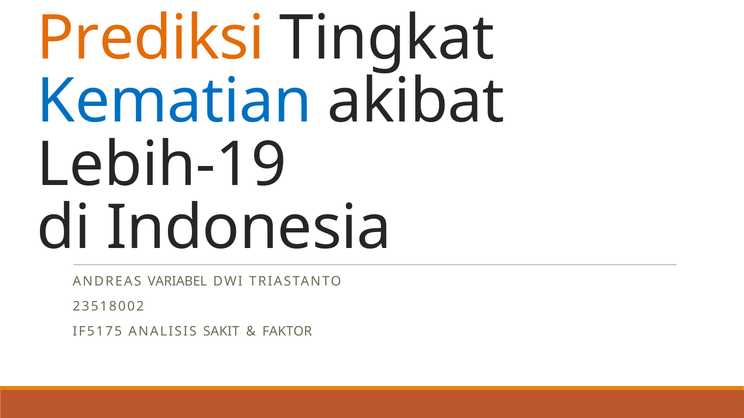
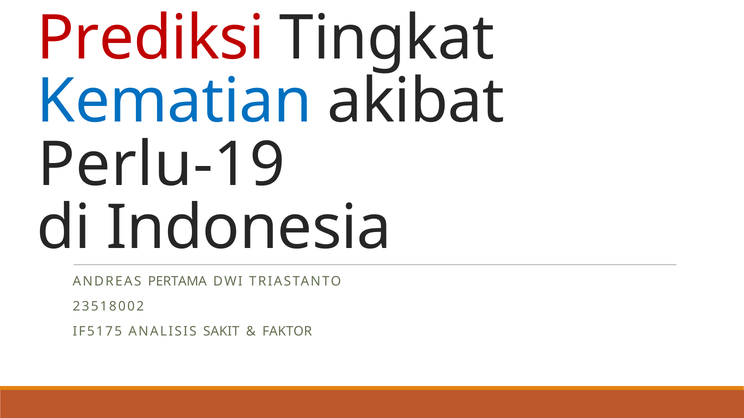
Prediksi colour: orange -> red
Lebih-19: Lebih-19 -> Perlu-19
VARIABEL: VARIABEL -> PERTAMA
